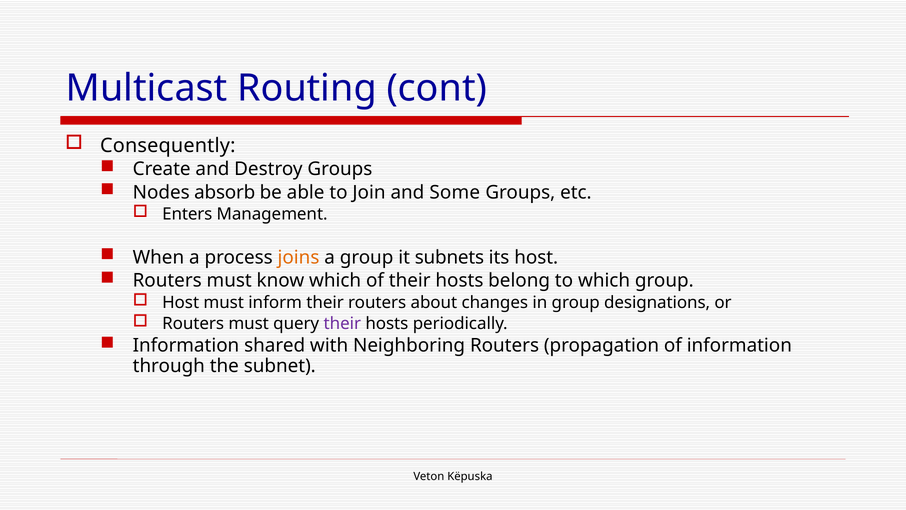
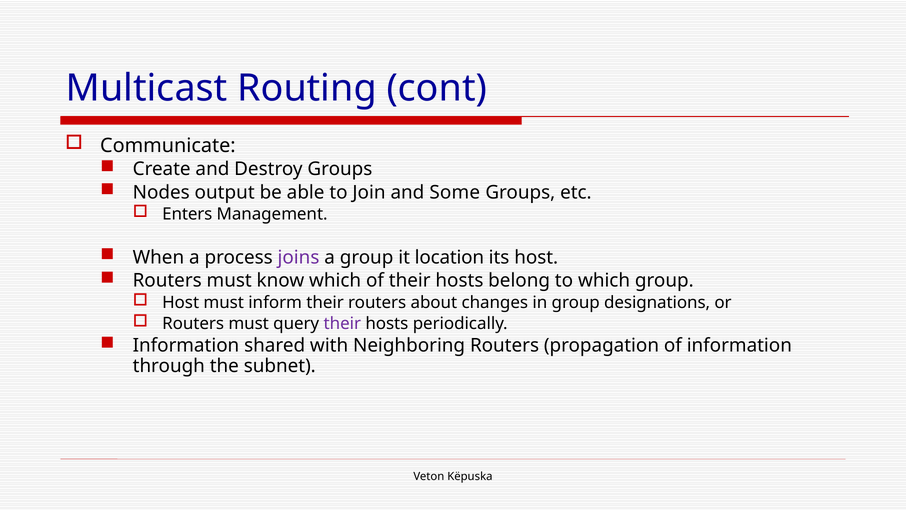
Consequently: Consequently -> Communicate
absorb: absorb -> output
joins colour: orange -> purple
subnets: subnets -> location
